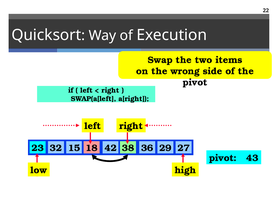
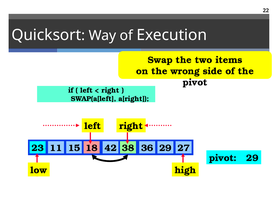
32: 32 -> 11
pivot 43: 43 -> 29
